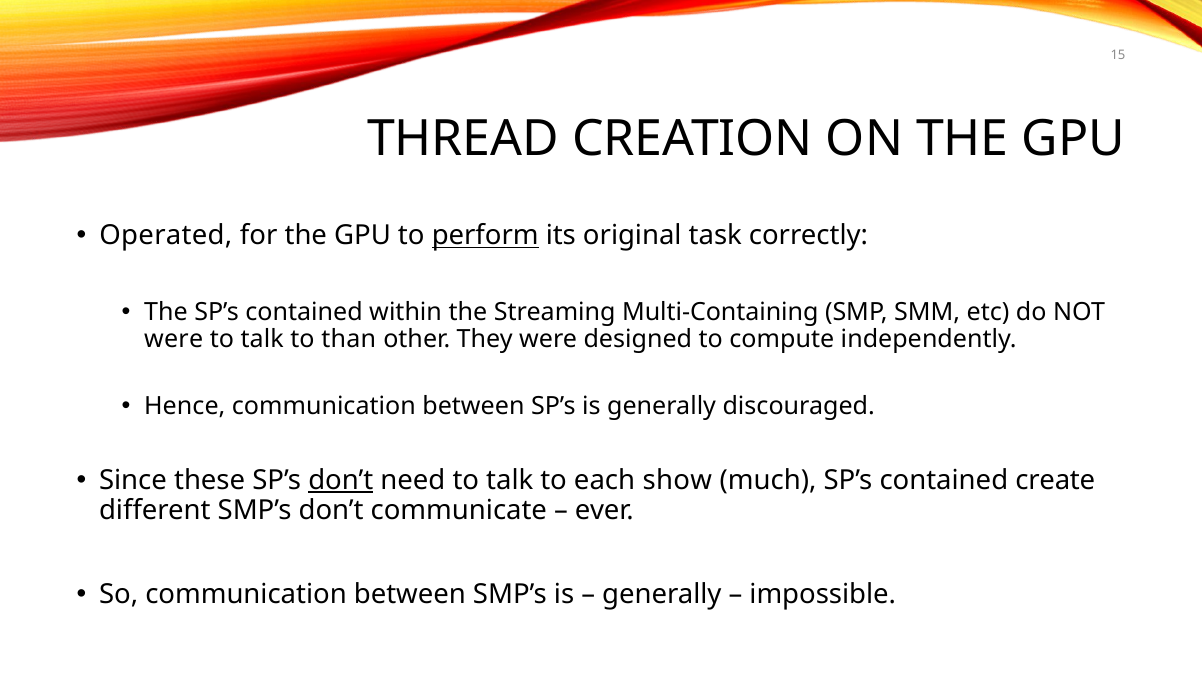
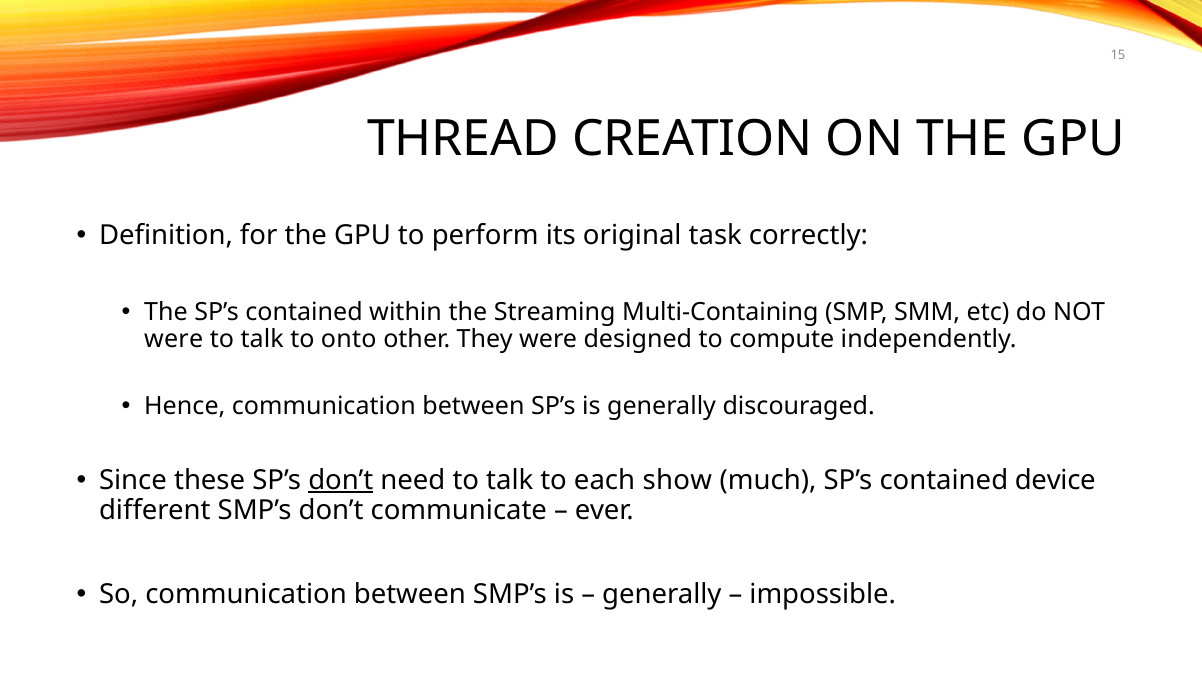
Operated: Operated -> Definition
perform underline: present -> none
than: than -> onto
create: create -> device
